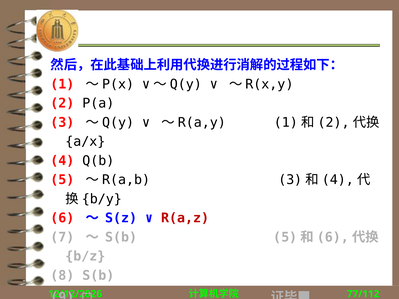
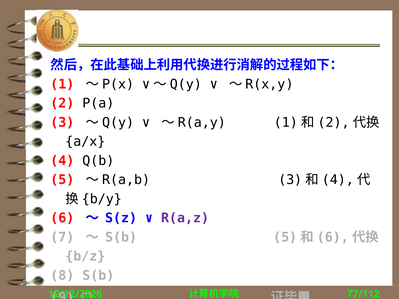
R(a,z colour: red -> purple
